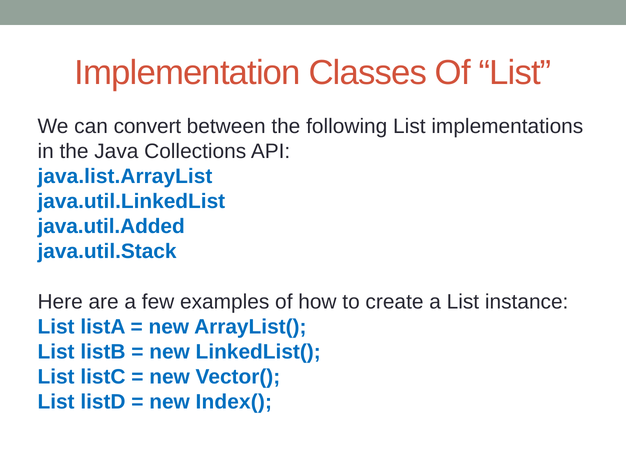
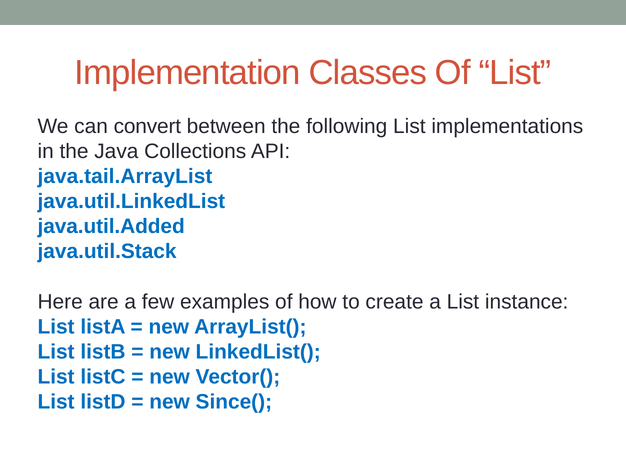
java.list.ArrayList: java.list.ArrayList -> java.tail.ArrayList
Index(: Index( -> Since(
